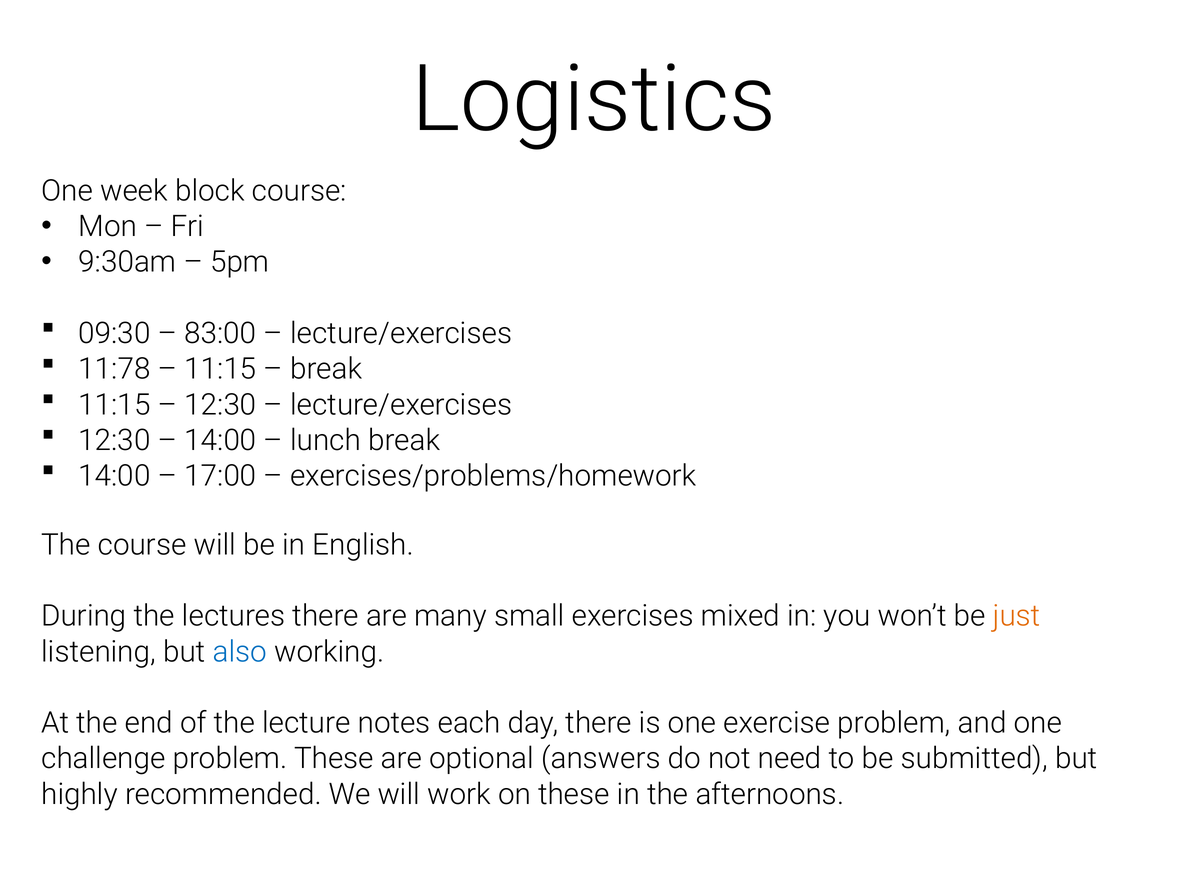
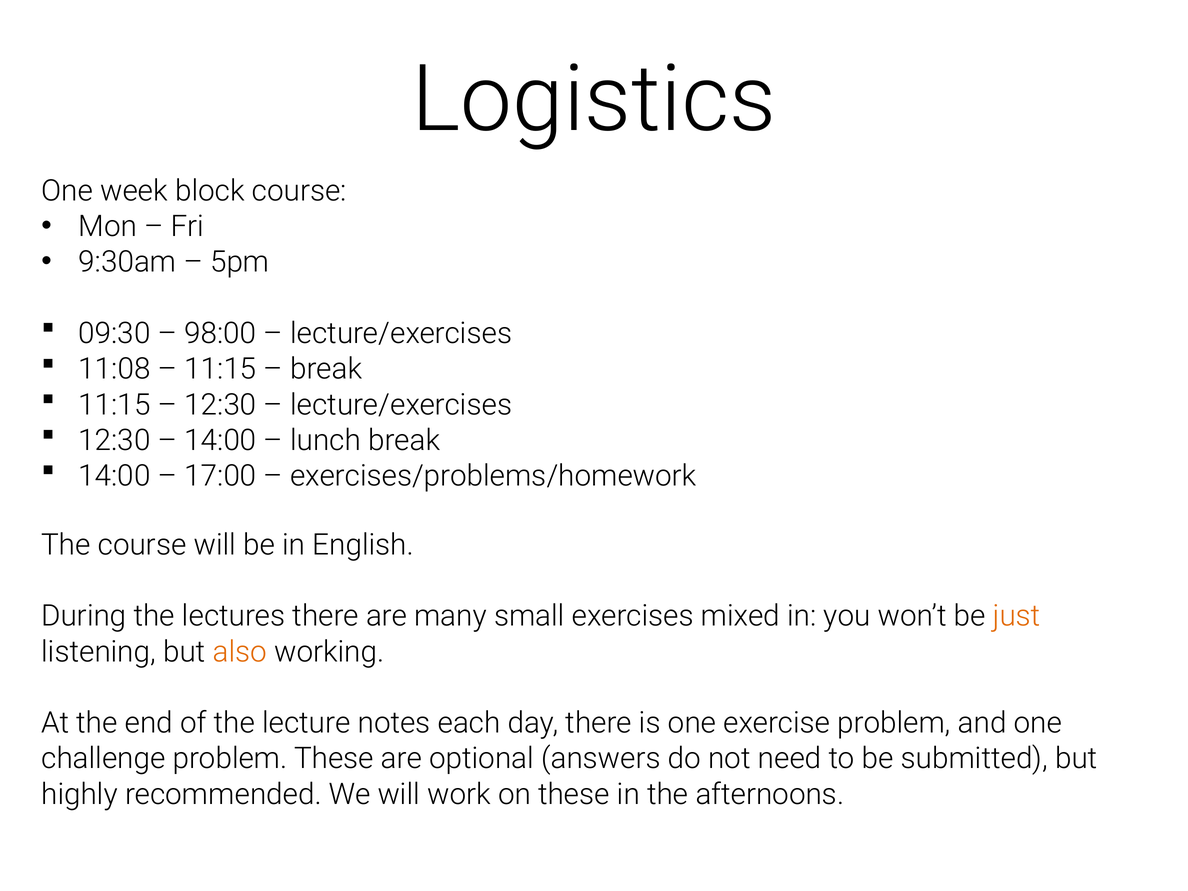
83:00: 83:00 -> 98:00
11:78: 11:78 -> 11:08
also colour: blue -> orange
